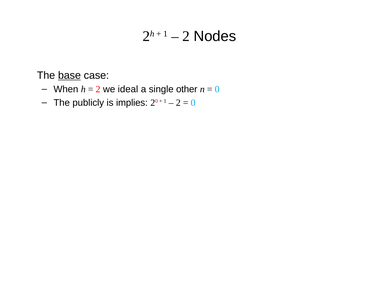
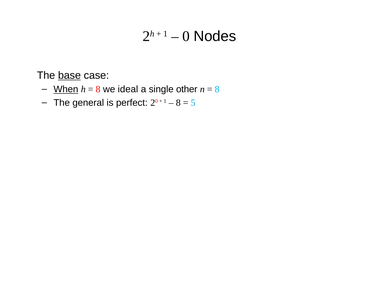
2 at (186, 36): 2 -> 0
When underline: none -> present
2 at (98, 89): 2 -> 8
0 at (217, 89): 0 -> 8
publicly: publicly -> general
implies: implies -> perfect
2 at (178, 102): 2 -> 8
0 at (193, 102): 0 -> 5
